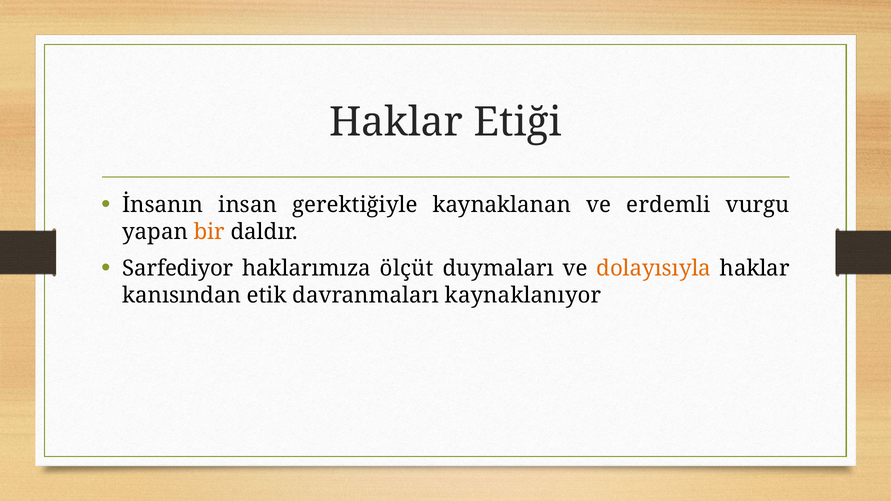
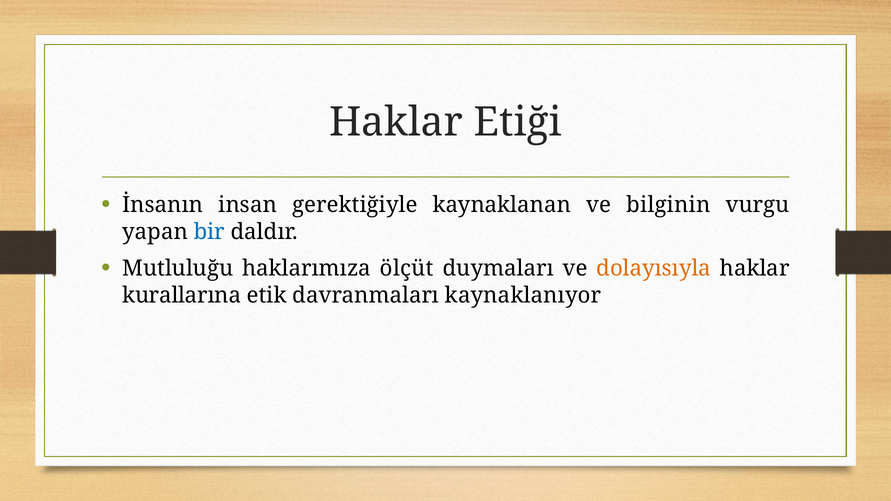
erdemli: erdemli -> bilginin
bir colour: orange -> blue
Sarfediyor: Sarfediyor -> Mutluluğu
kanısından: kanısından -> kurallarına
